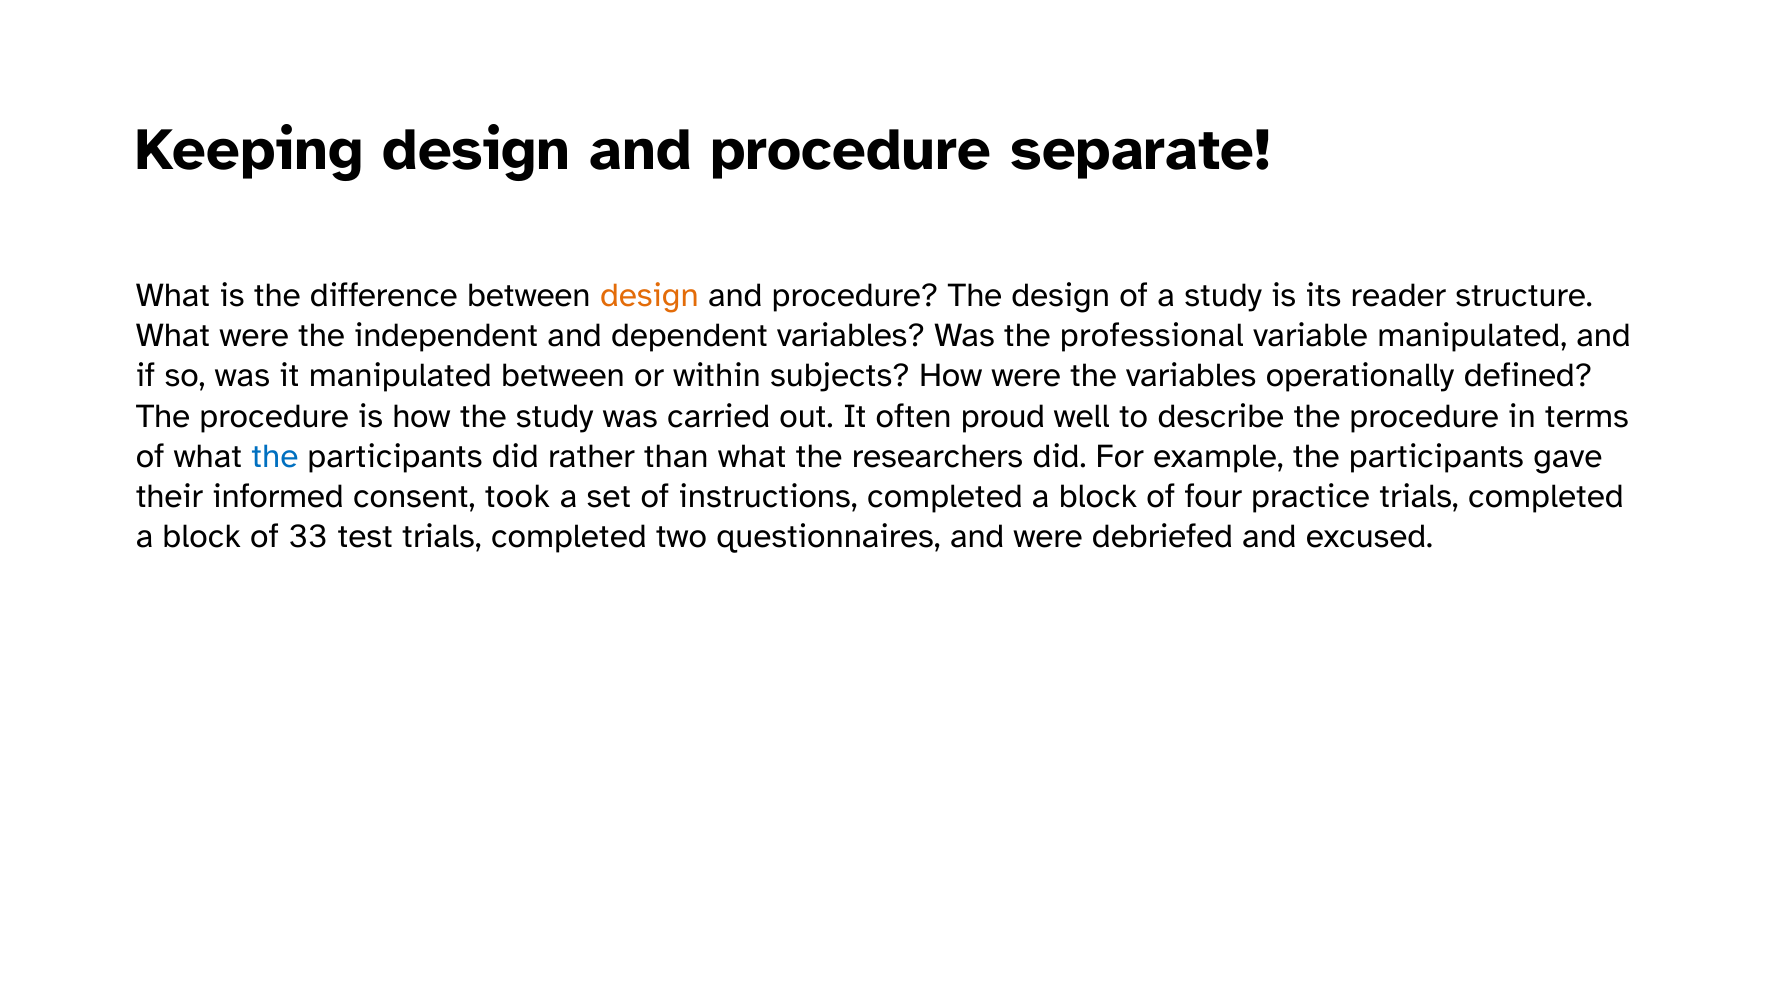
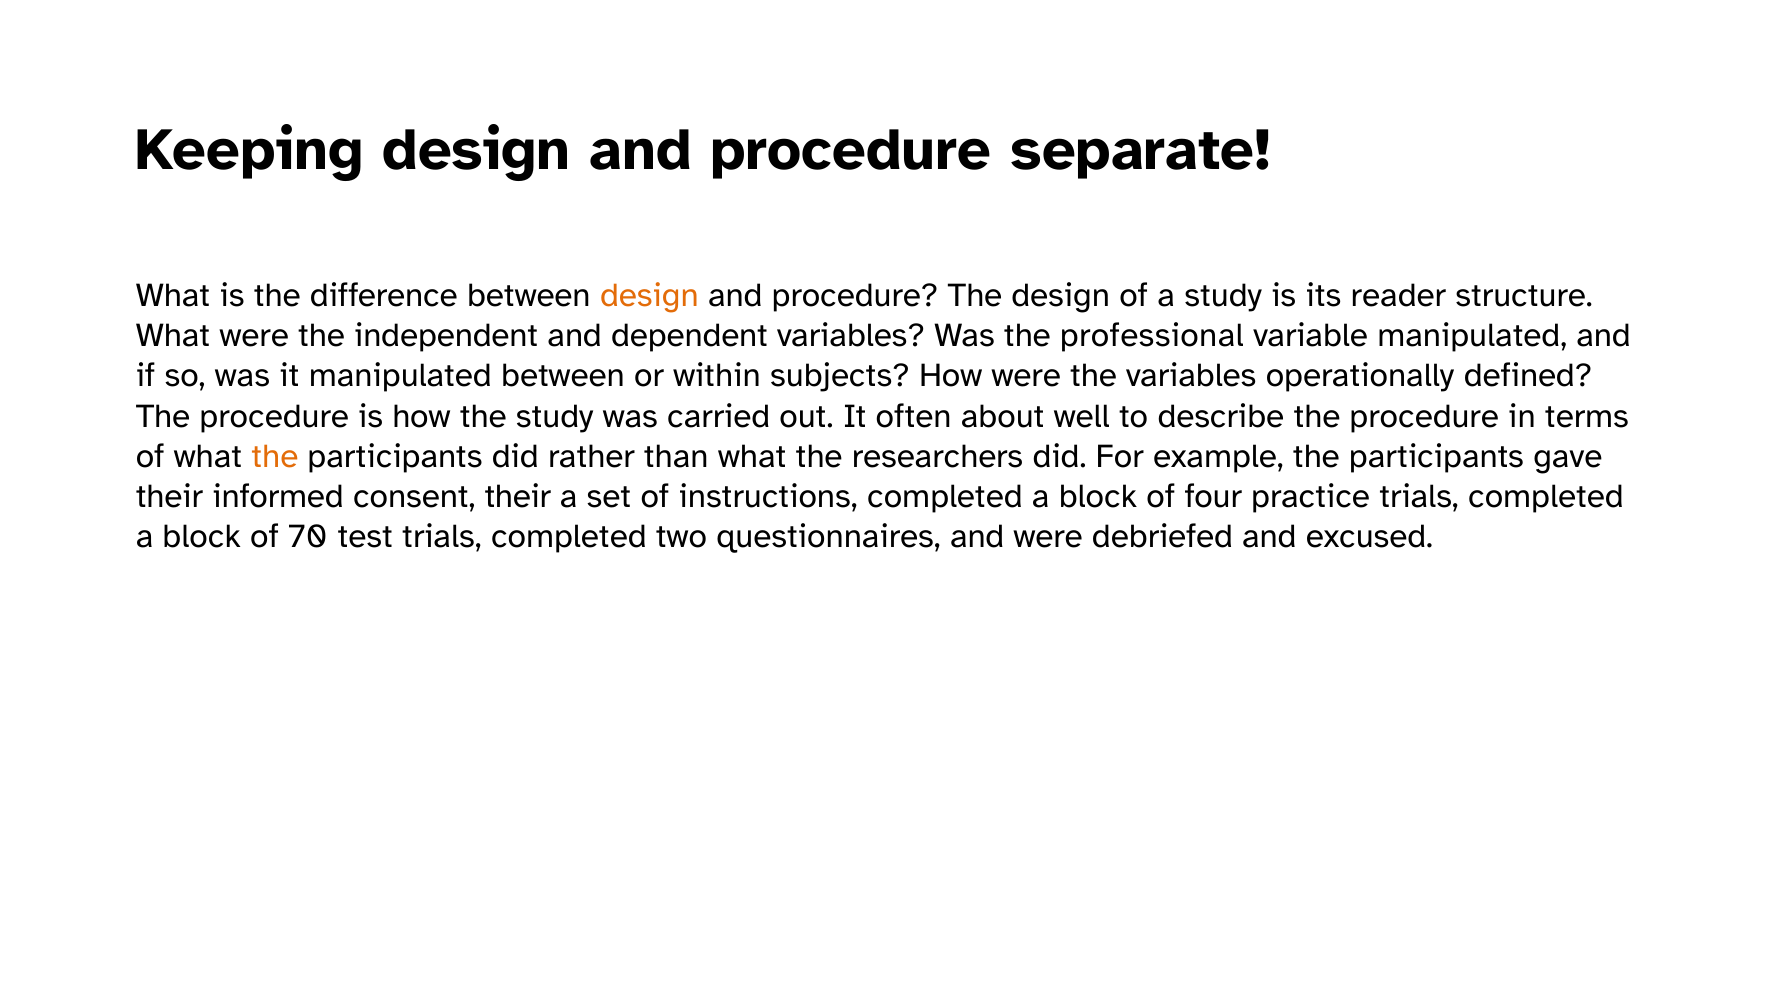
proud: proud -> about
the at (275, 456) colour: blue -> orange
consent took: took -> their
33: 33 -> 70
